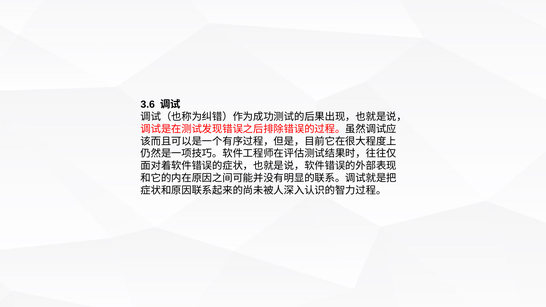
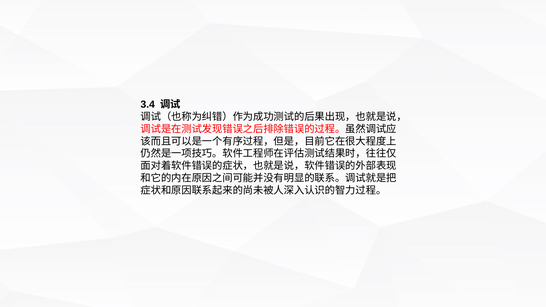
3.6: 3.6 -> 3.4
